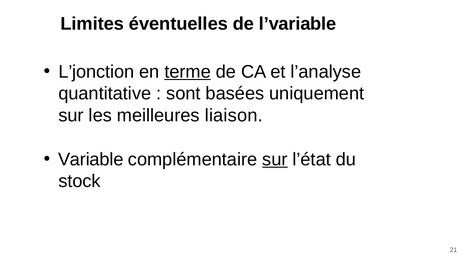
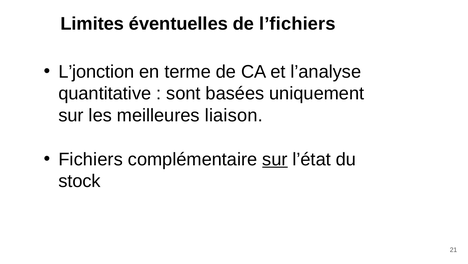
l’variable: l’variable -> l’fichiers
terme underline: present -> none
Variable: Variable -> Fichiers
